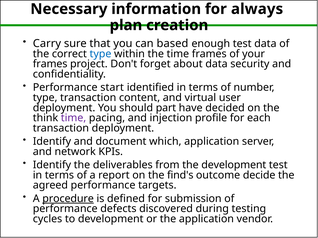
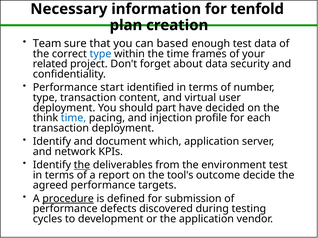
always: always -> tenfold
Carry: Carry -> Team
frames at (50, 64): frames -> related
time at (74, 118) colour: purple -> blue
the at (82, 165) underline: none -> present
the development: development -> environment
find's: find's -> tool's
